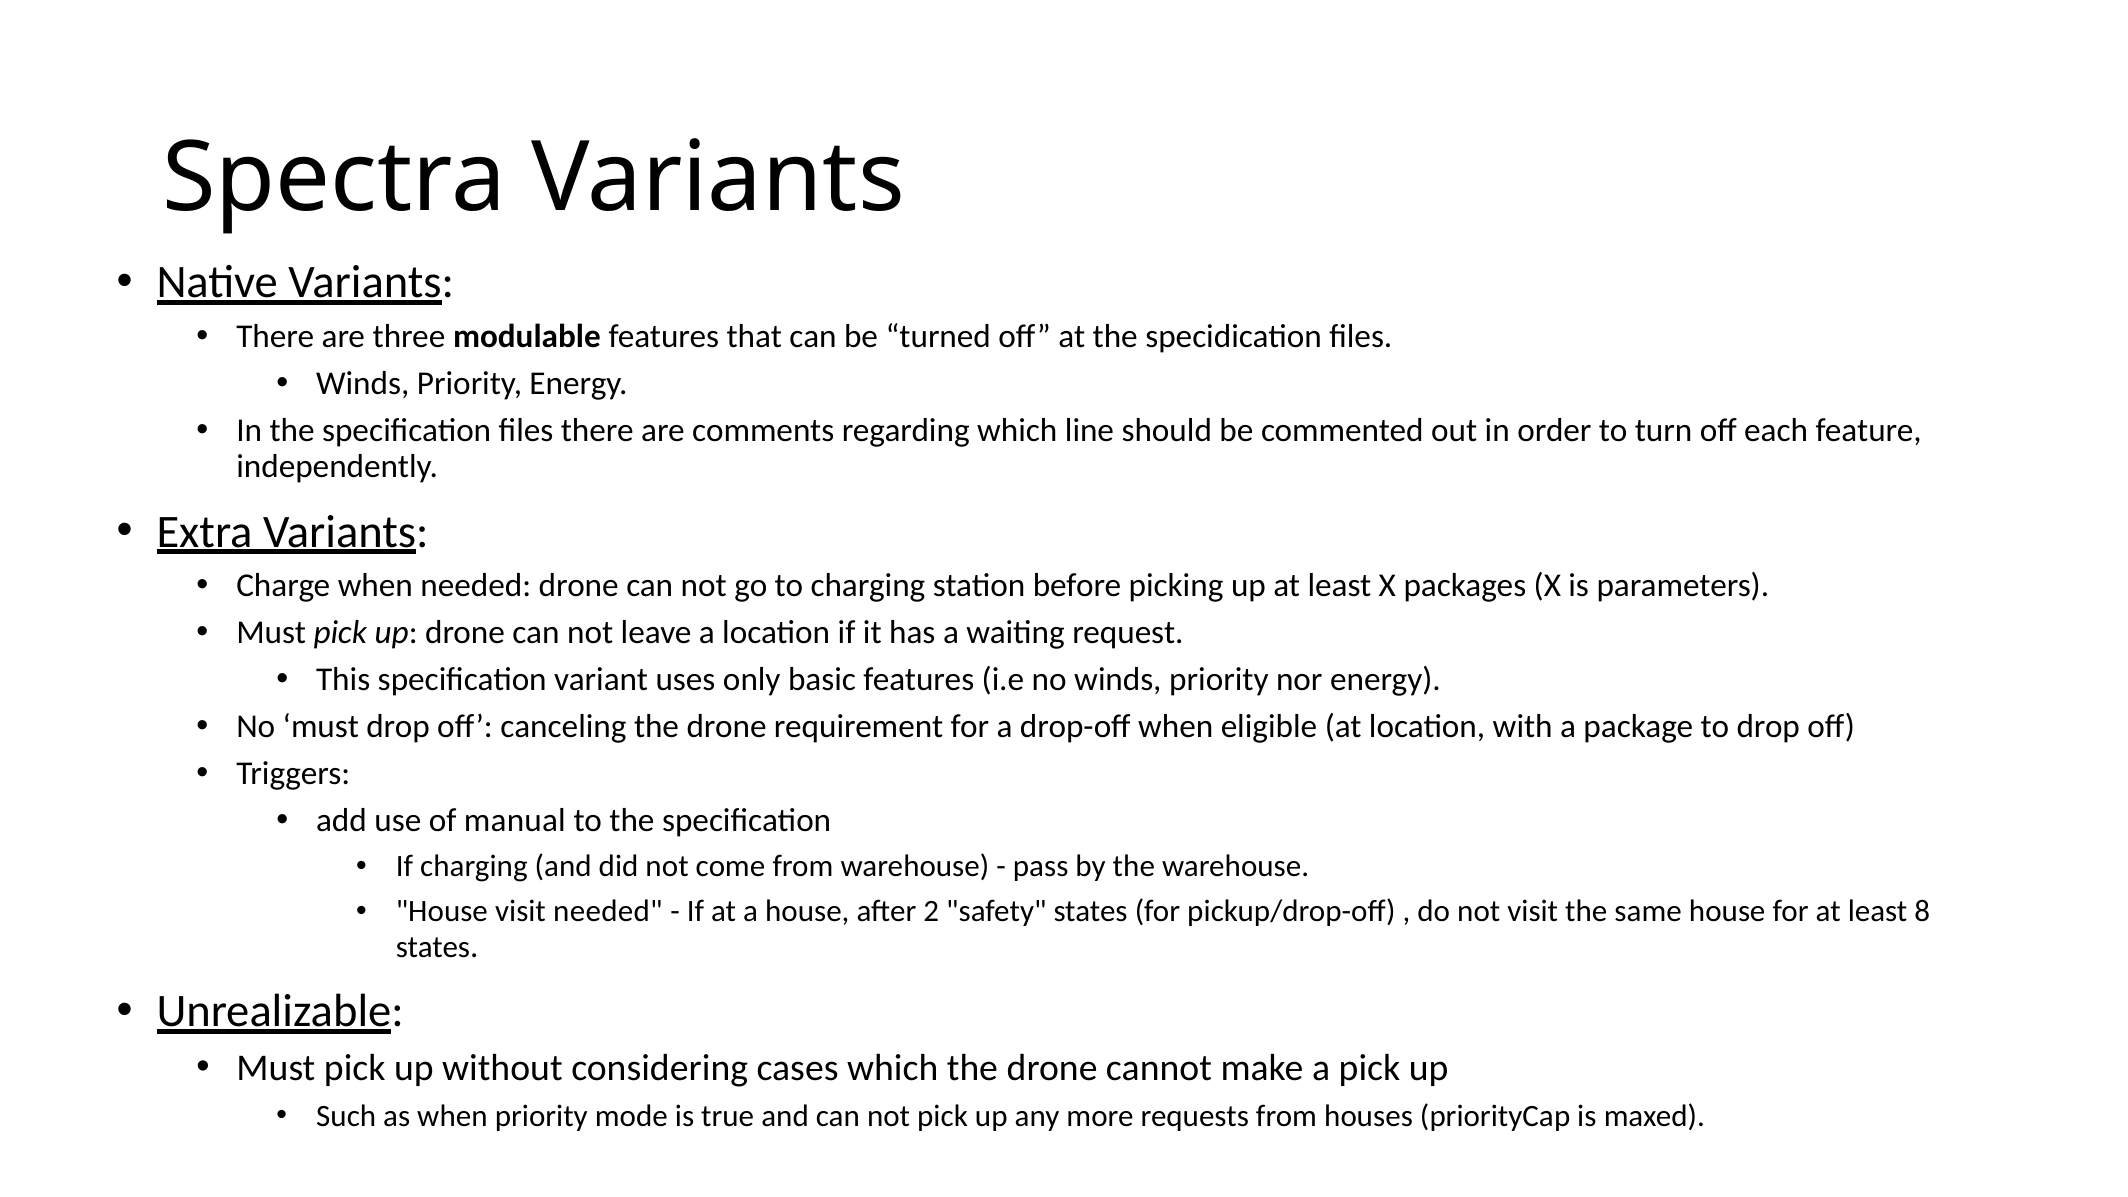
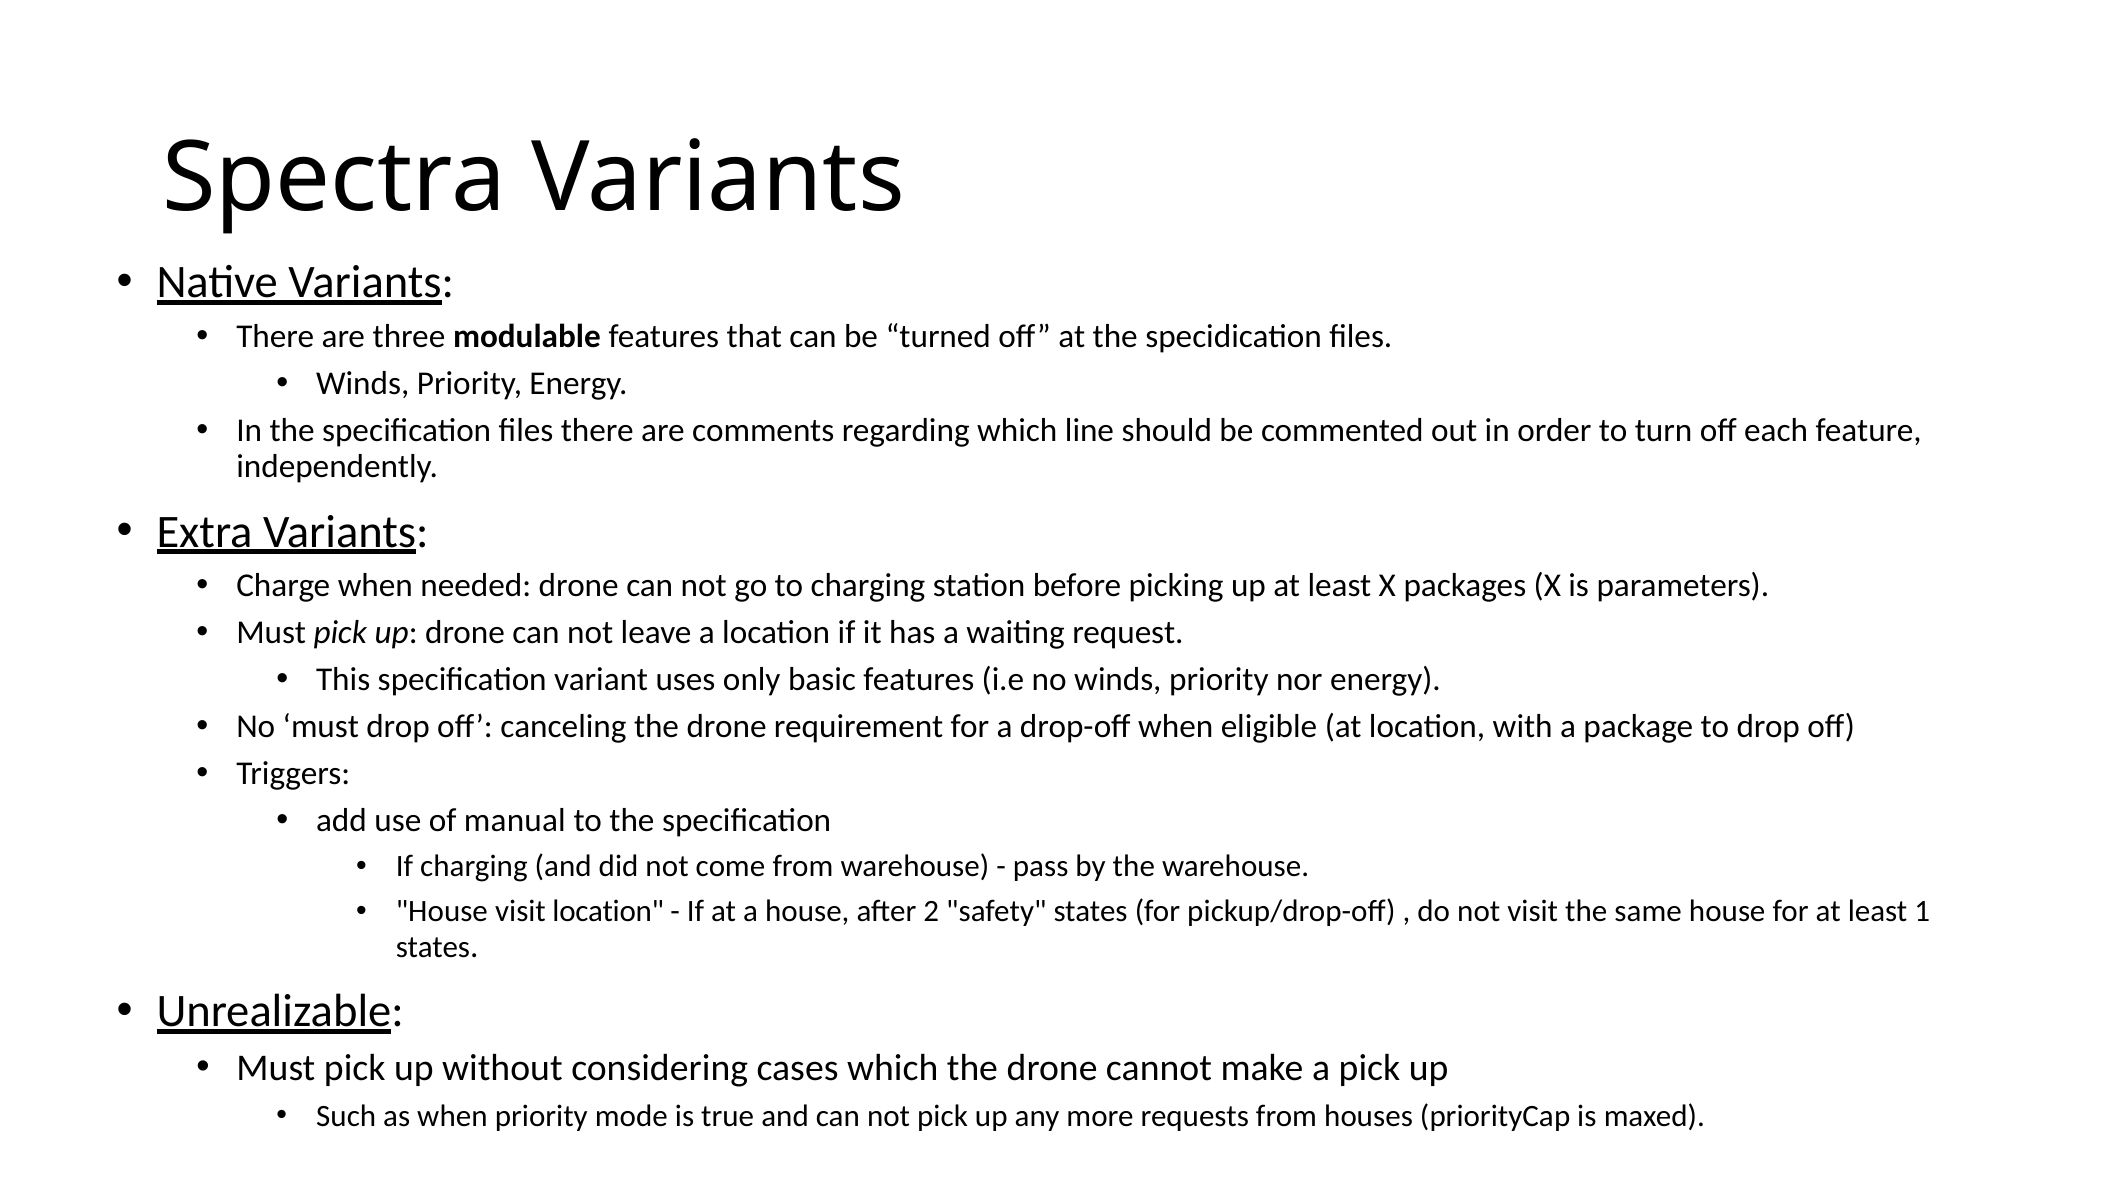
visit needed: needed -> location
8: 8 -> 1
